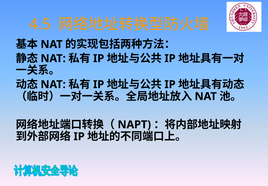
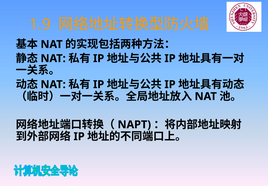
4.5: 4.5 -> 1.9
